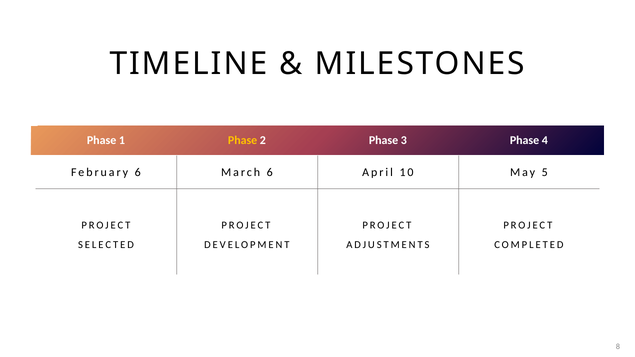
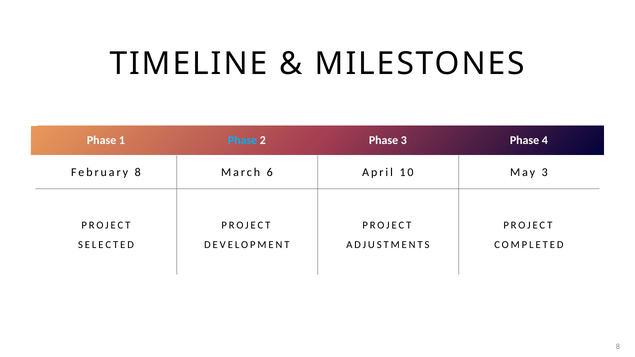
Phase at (243, 140) colour: yellow -> light blue
February 6: 6 -> 8
May 5: 5 -> 3
